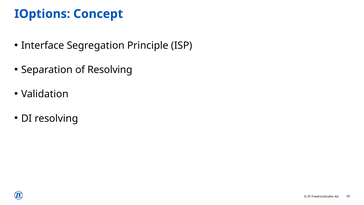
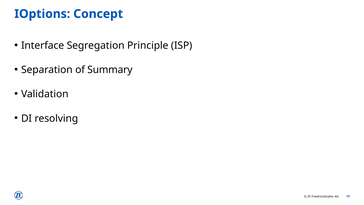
of Resolving: Resolving -> Summary
